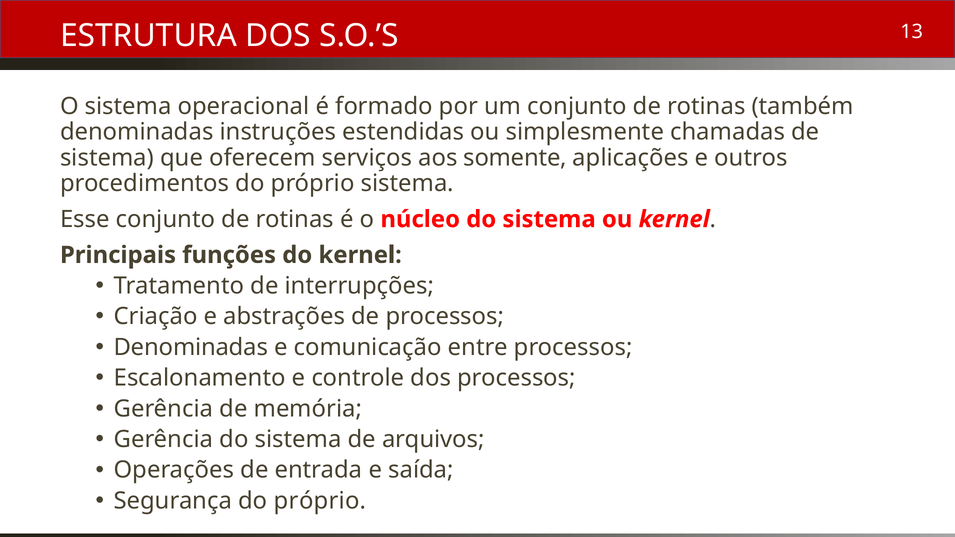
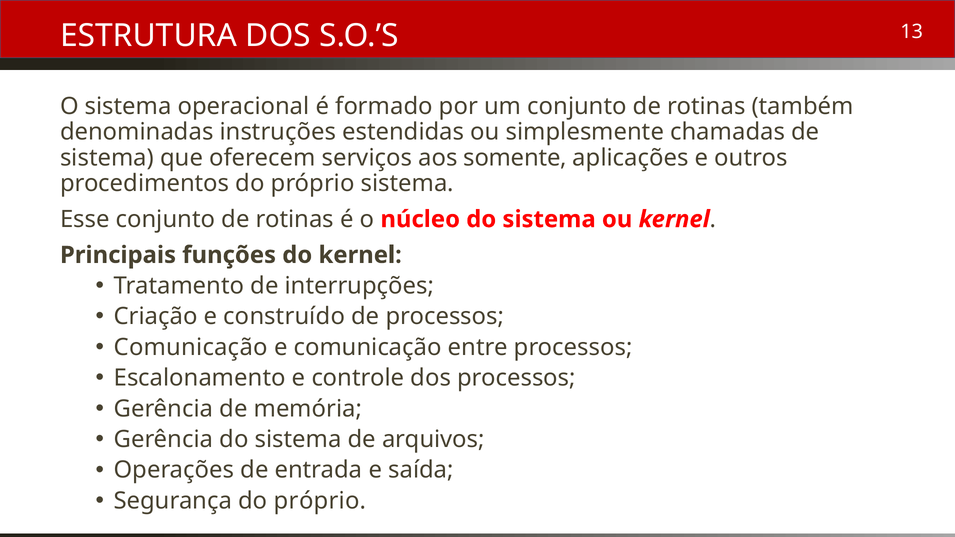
abstrações: abstrações -> construído
Denominadas at (191, 347): Denominadas -> Comunicação
